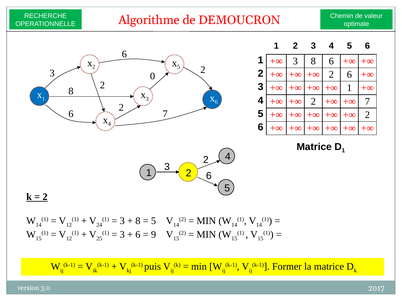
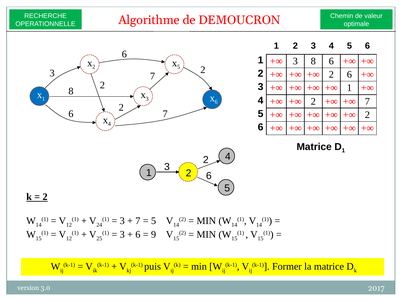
3 0: 0 -> 7
8 at (138, 221): 8 -> 7
